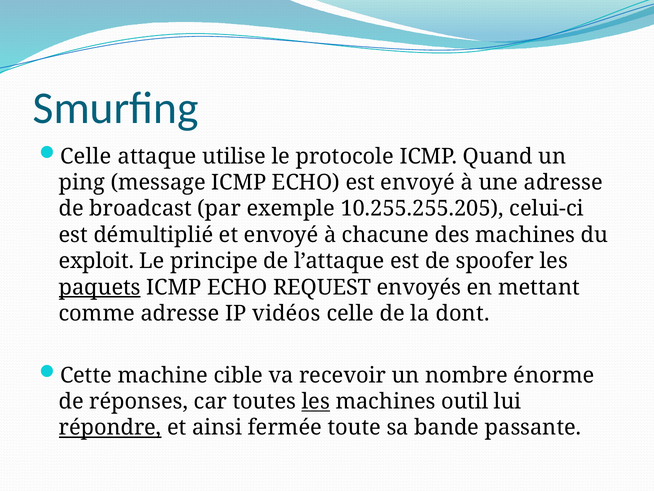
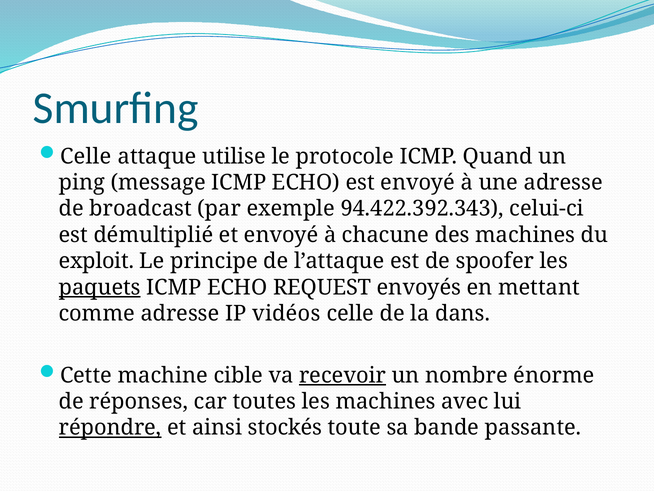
10.255.255.205: 10.255.255.205 -> 94.422.392.343
dont: dont -> dans
recevoir underline: none -> present
les at (316, 401) underline: present -> none
outil: outil -> avec
fermée: fermée -> stockés
